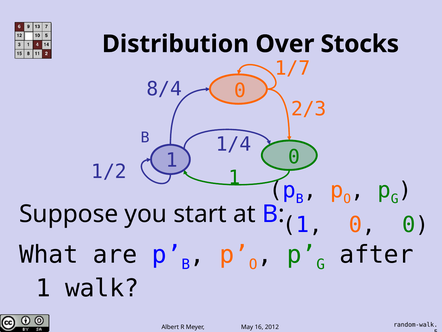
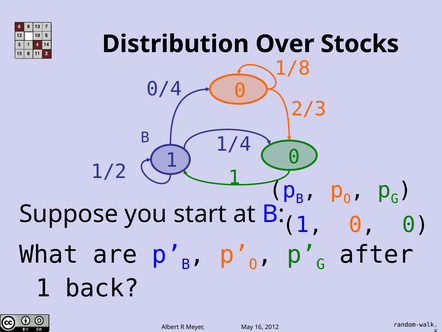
1/7: 1/7 -> 1/8
8/4: 8/4 -> 0/4
walk: walk -> back
